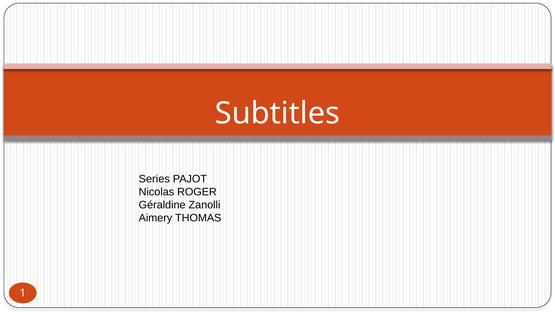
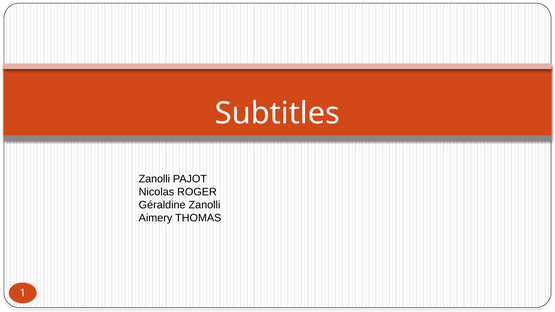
Series at (154, 179): Series -> Zanolli
